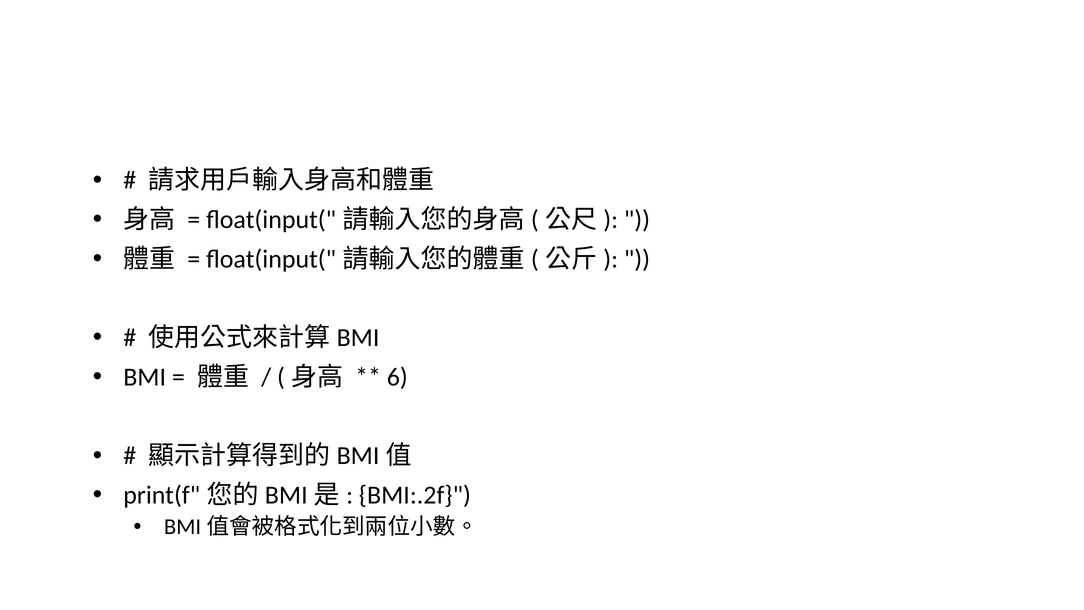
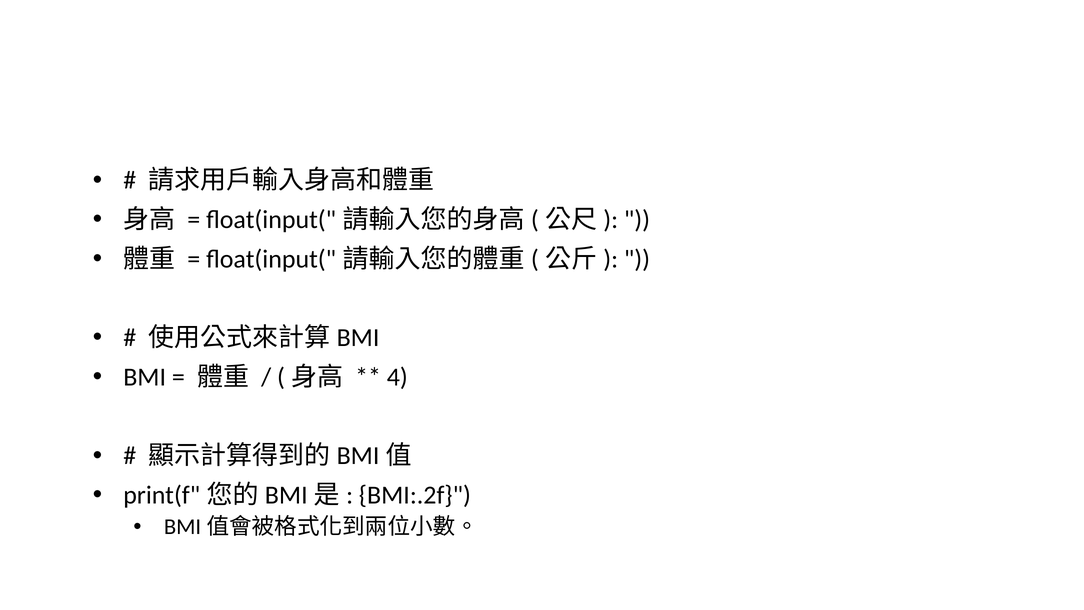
6: 6 -> 4
